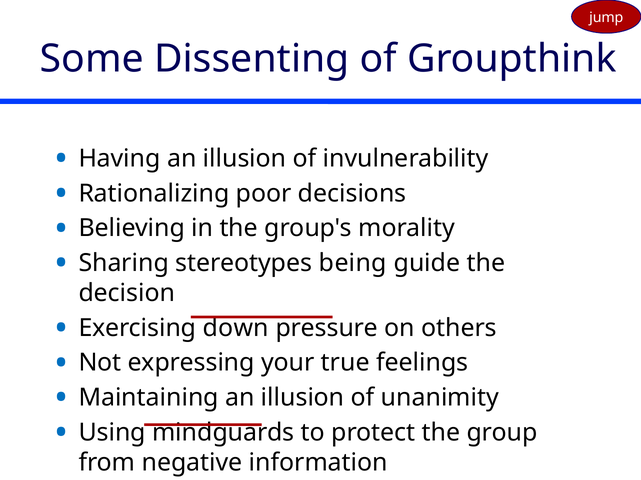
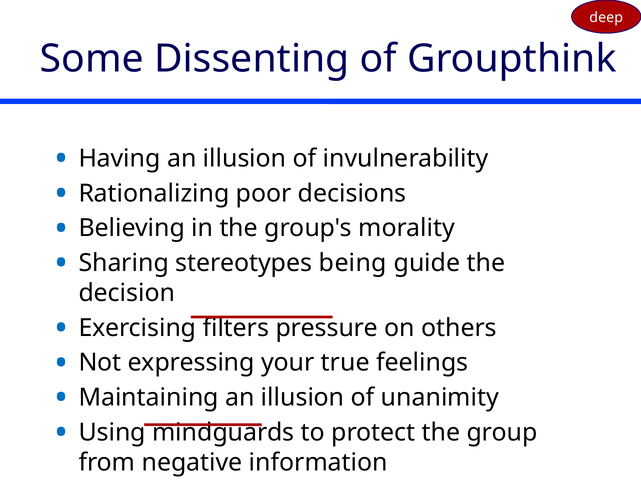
jump: jump -> deep
down: down -> filters
